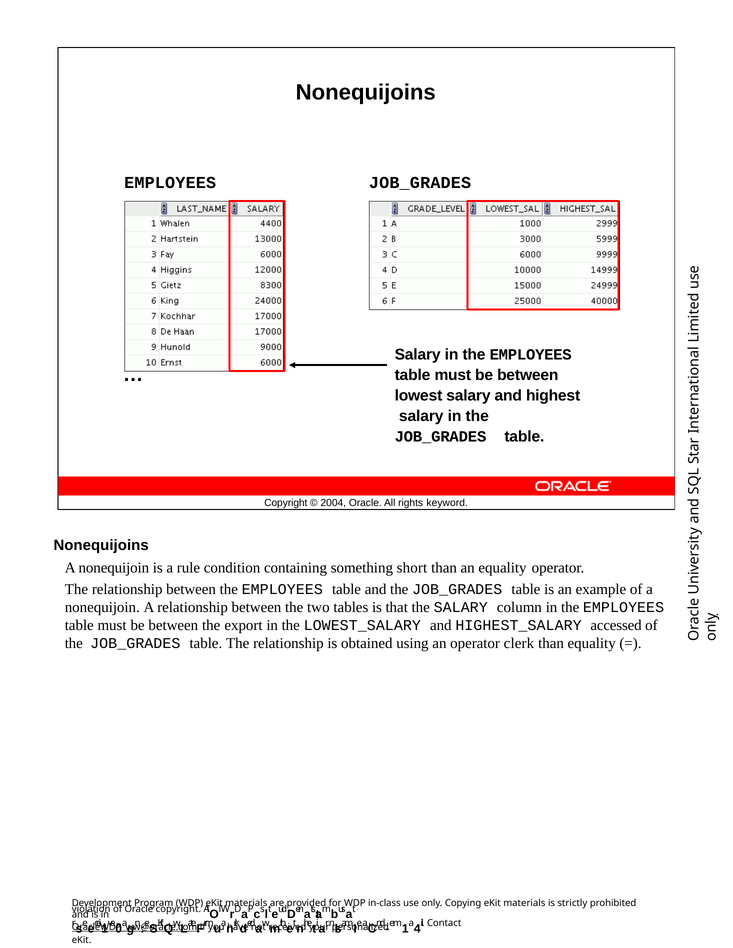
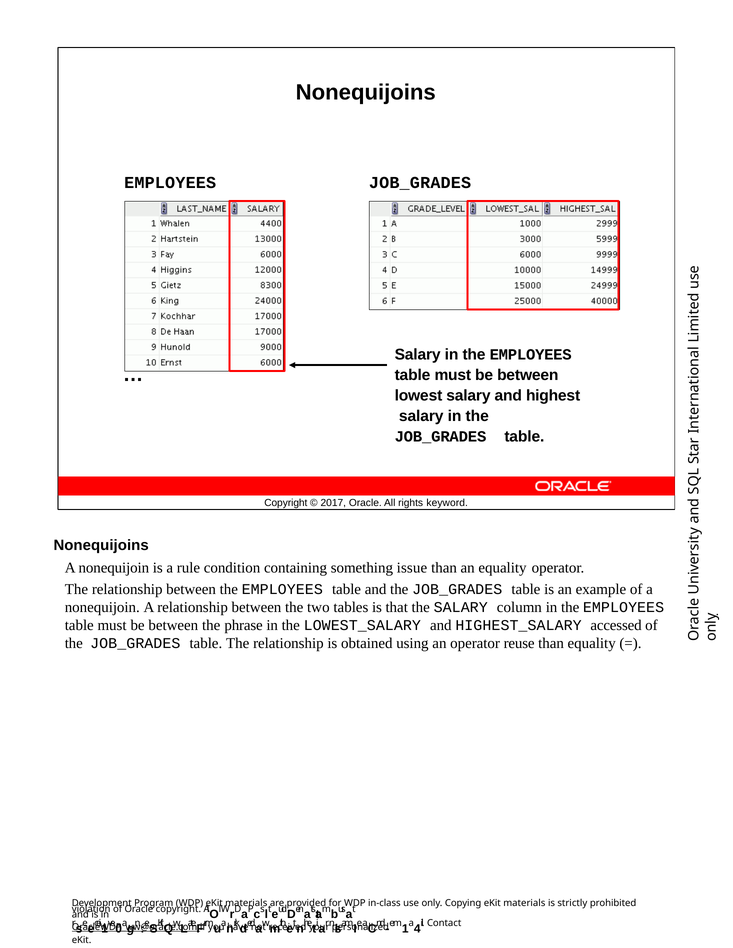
2004: 2004 -> 2017
short: short -> issue
export: export -> phrase
clerk: clerk -> reuse
